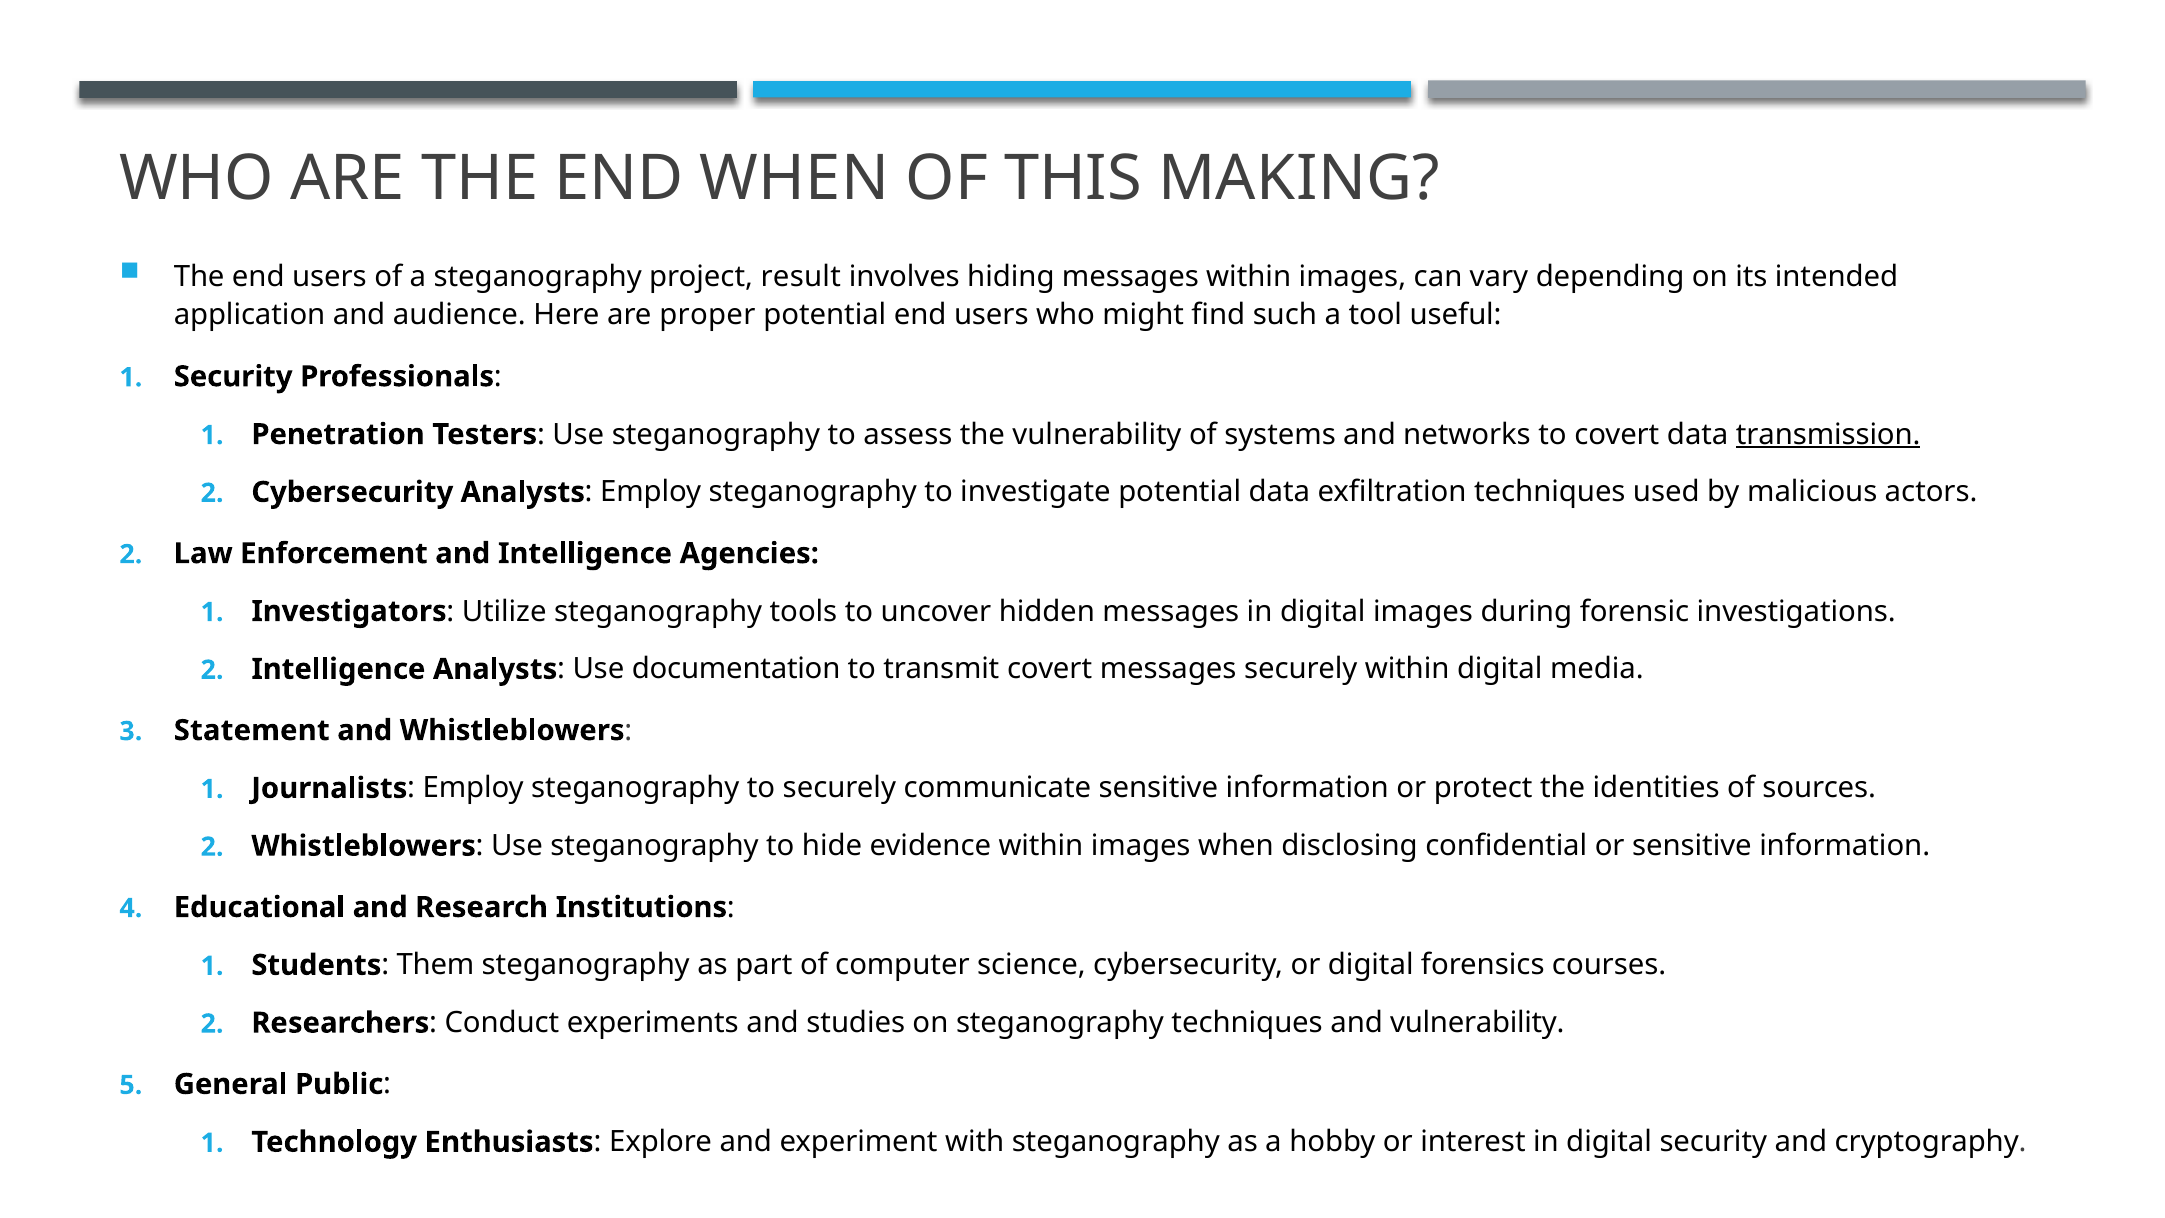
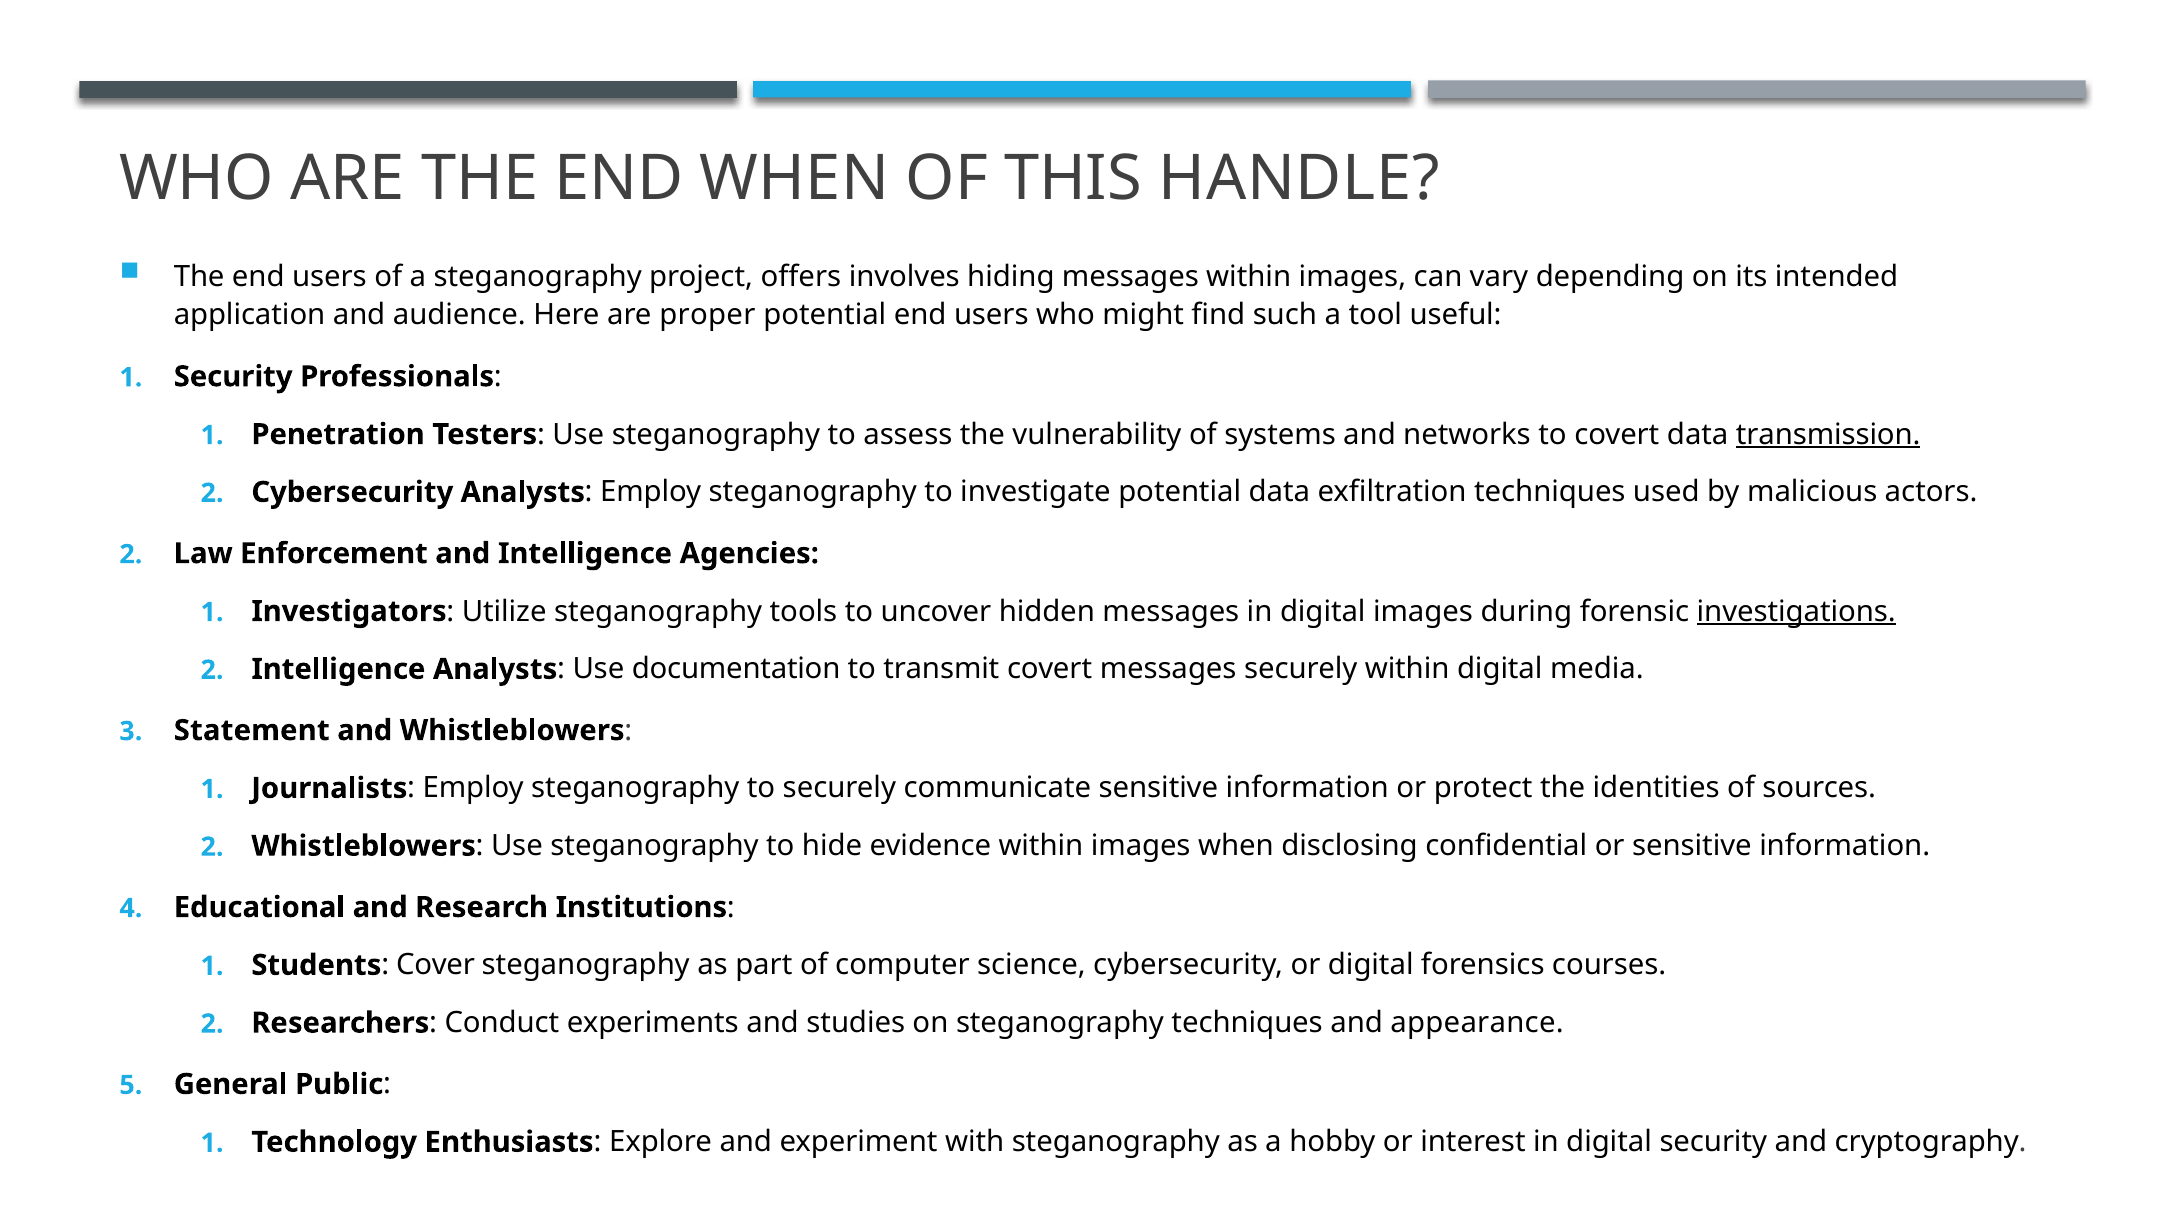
MAKING: MAKING -> HANDLE
result: result -> offers
investigations underline: none -> present
Them: Them -> Cover
and vulnerability: vulnerability -> appearance
